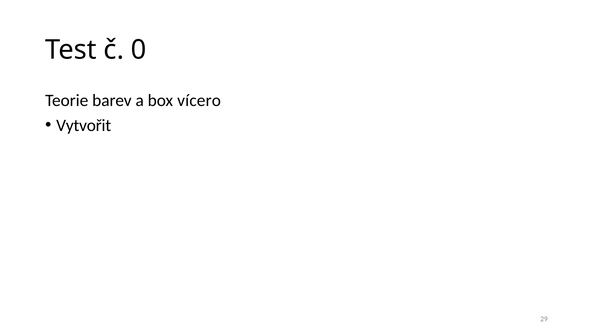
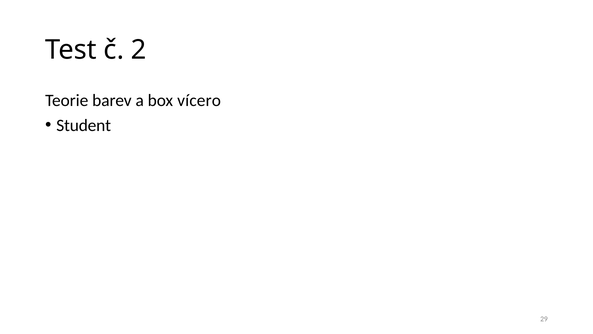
0: 0 -> 2
Vytvořit: Vytvořit -> Student
